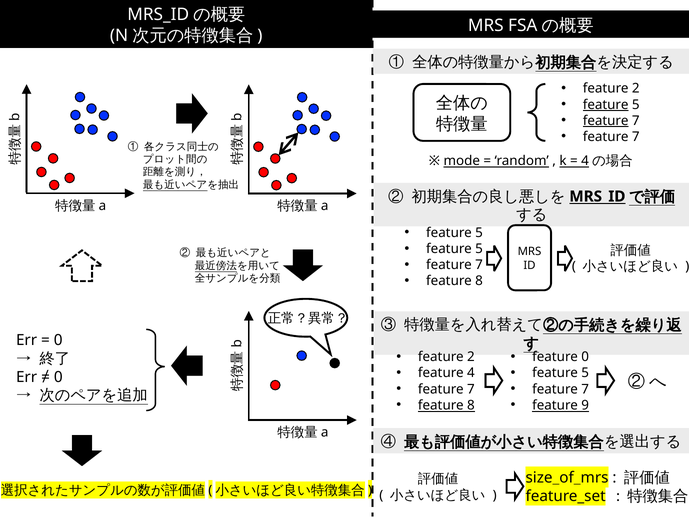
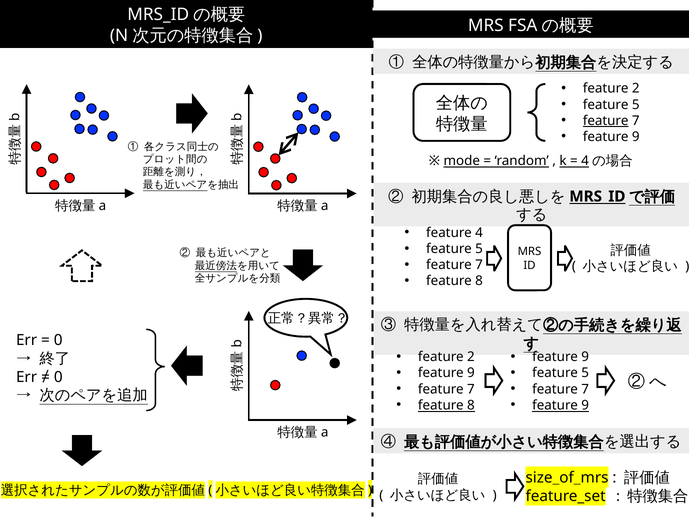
feature at (606, 105) underline: present -> none
7 at (636, 137): 7 -> 9
5 at (479, 233): 5 -> 4
0 at (585, 357): 0 -> 9
4 at (471, 373): 4 -> 9
